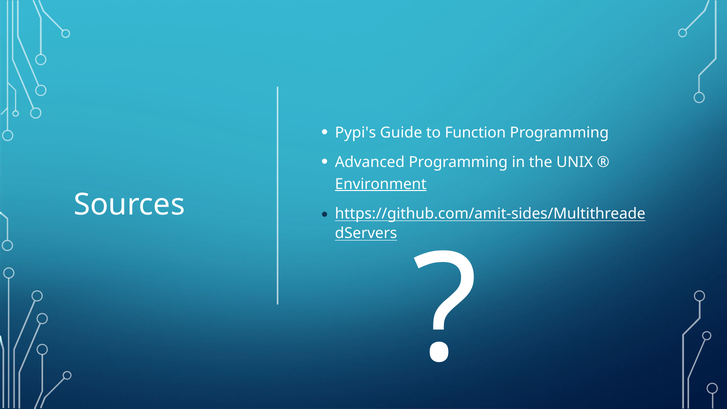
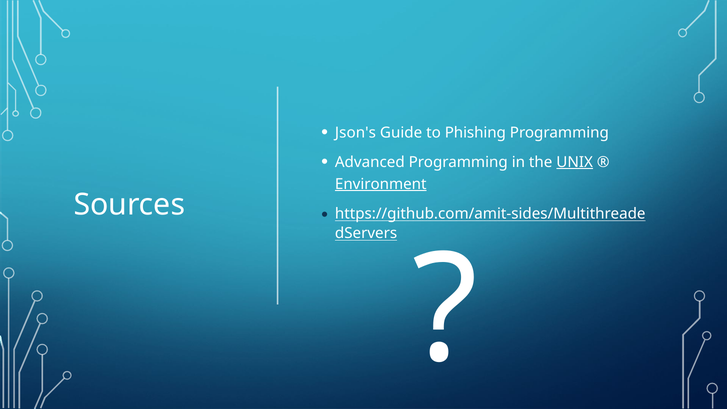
Pypi's: Pypi's -> Json's
Function: Function -> Phishing
UNIX underline: none -> present
